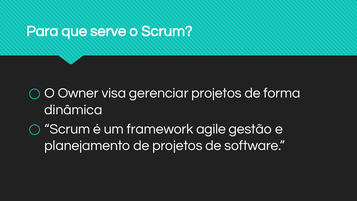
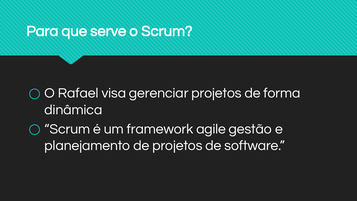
Owner: Owner -> Rafael
